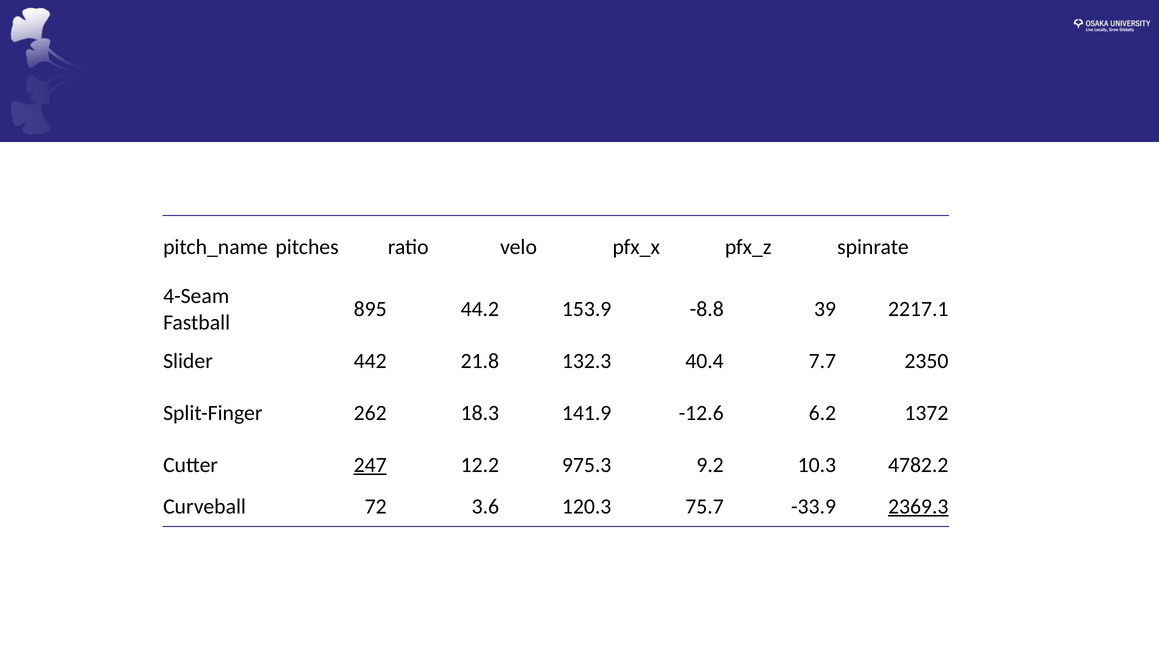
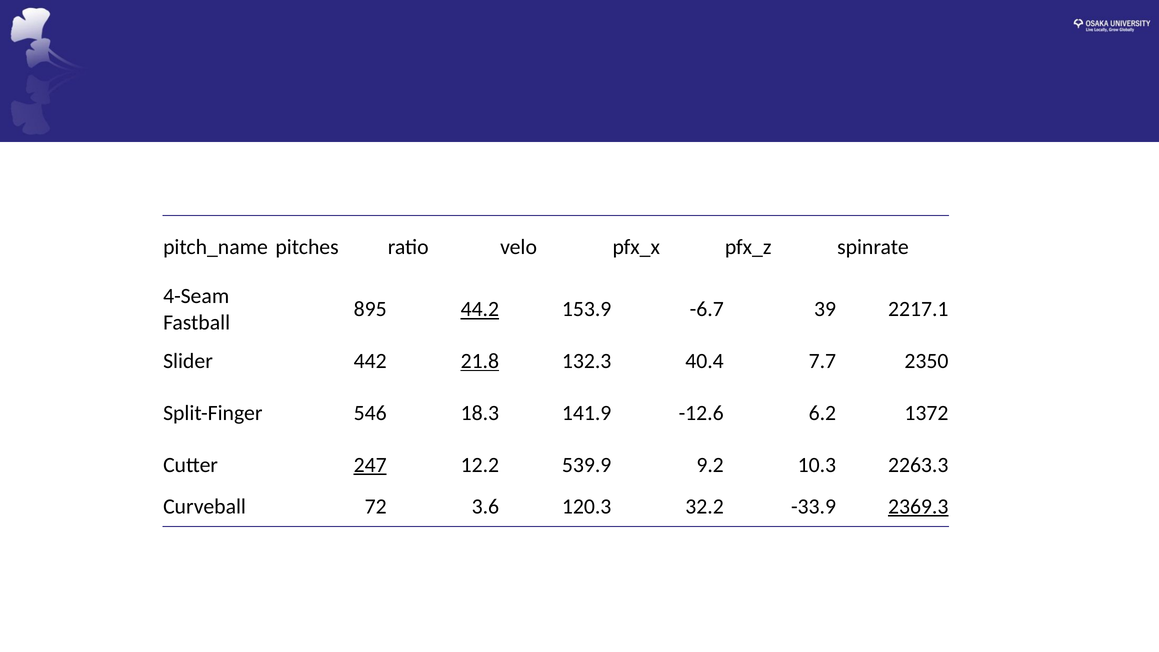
44.2 underline: none -> present
-8.8: -8.8 -> -6.7
21.8 underline: none -> present
262: 262 -> 546
975.3: 975.3 -> 539.9
4782.2: 4782.2 -> 2263.3
75.7: 75.7 -> 32.2
